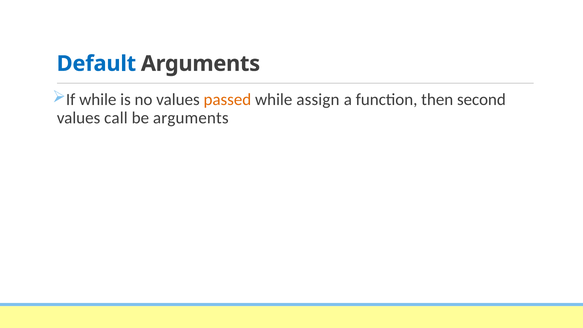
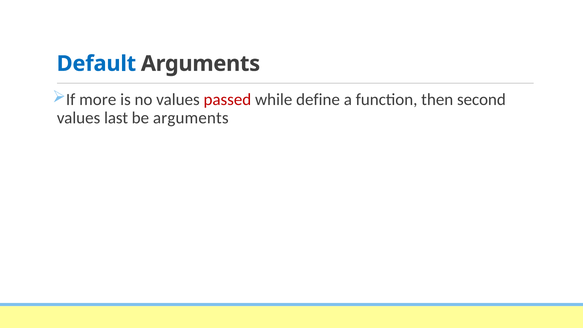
If while: while -> more
passed colour: orange -> red
assign: assign -> define
call: call -> last
